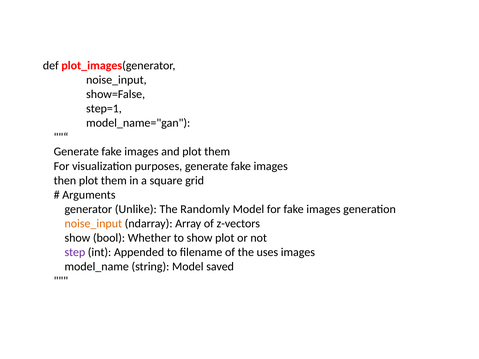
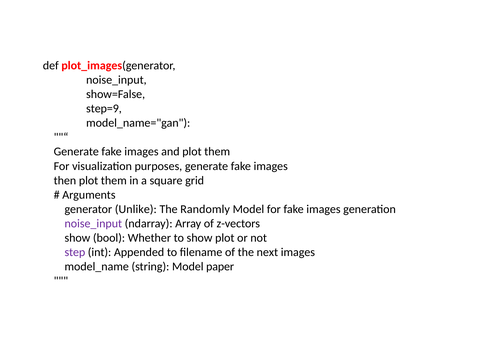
step=1: step=1 -> step=9
noise_input at (93, 224) colour: orange -> purple
uses: uses -> next
saved: saved -> paper
